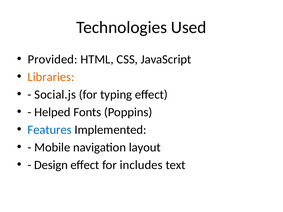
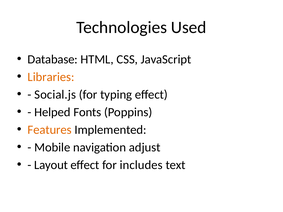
Provided: Provided -> Database
Features colour: blue -> orange
layout: layout -> adjust
Design: Design -> Layout
